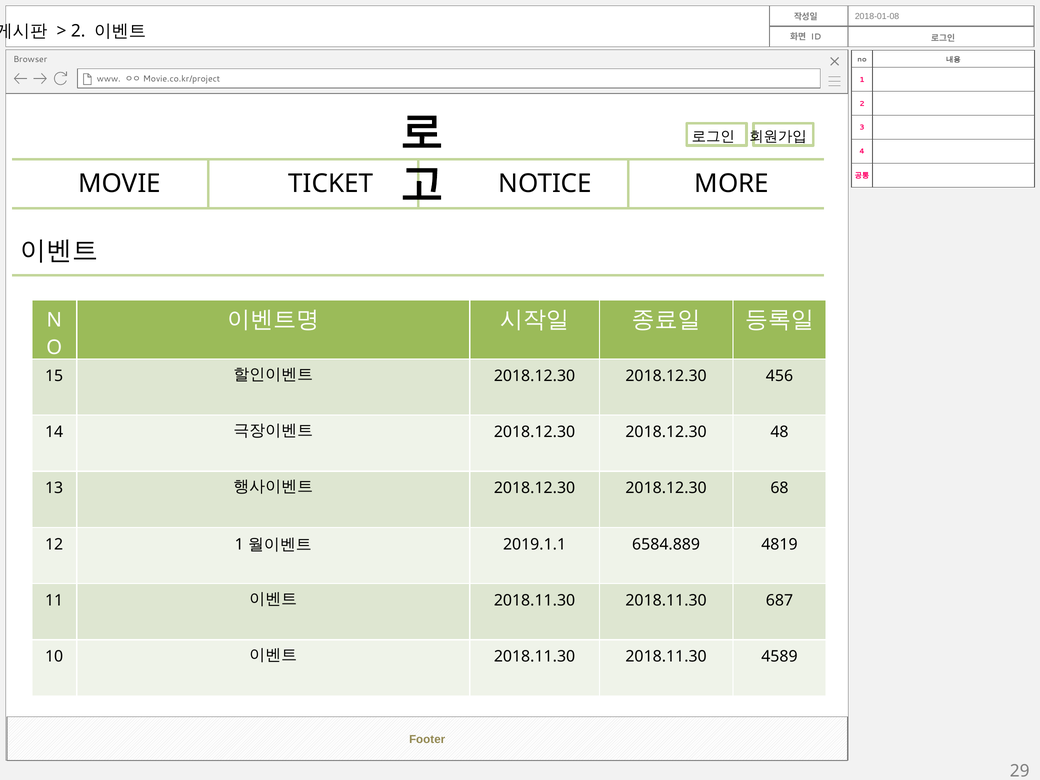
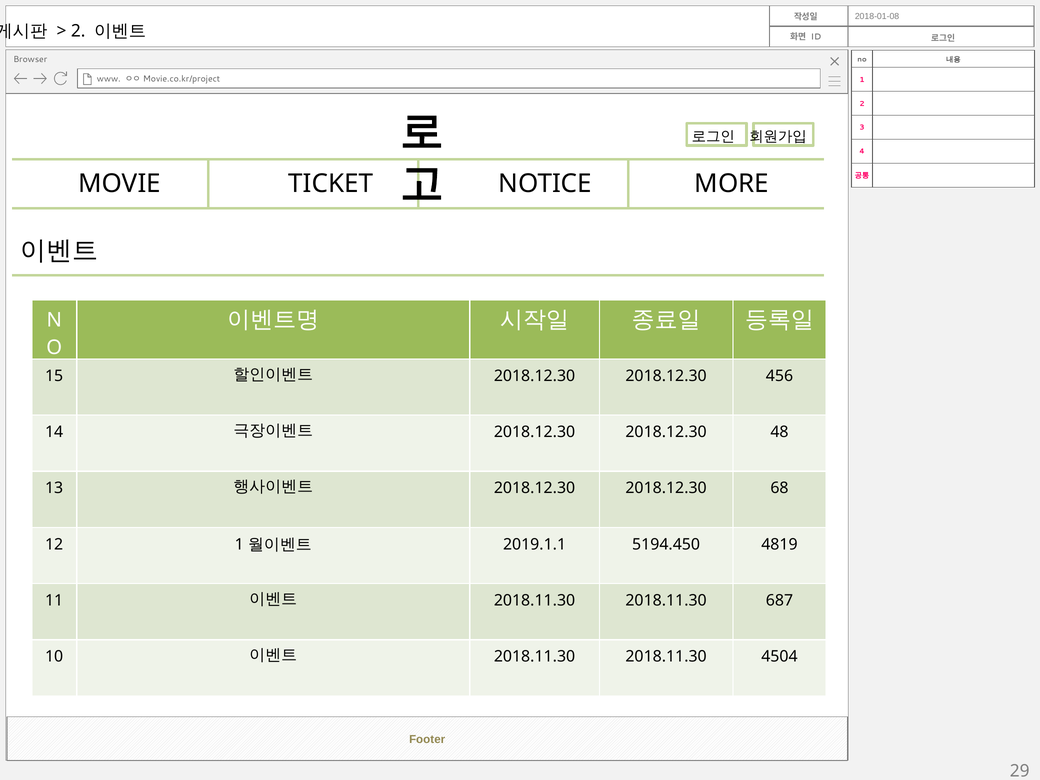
6584.889: 6584.889 -> 5194.450
4589: 4589 -> 4504
